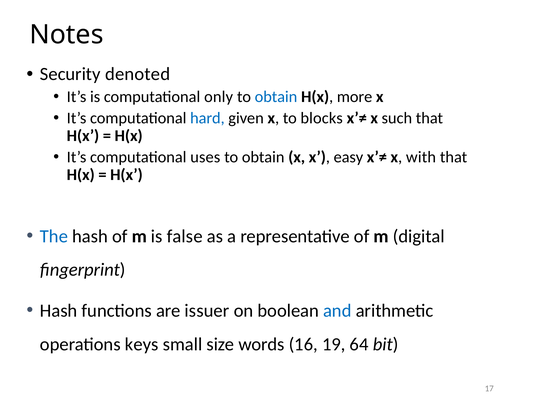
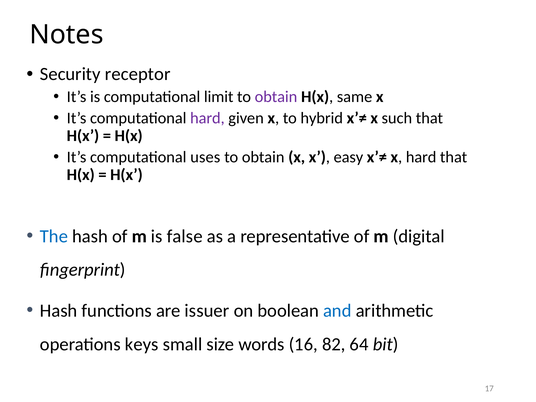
denoted: denoted -> receptor
only: only -> limit
obtain at (276, 97) colour: blue -> purple
more: more -> same
hard at (207, 118) colour: blue -> purple
blocks: blocks -> hybrid
x with: with -> hard
19: 19 -> 82
